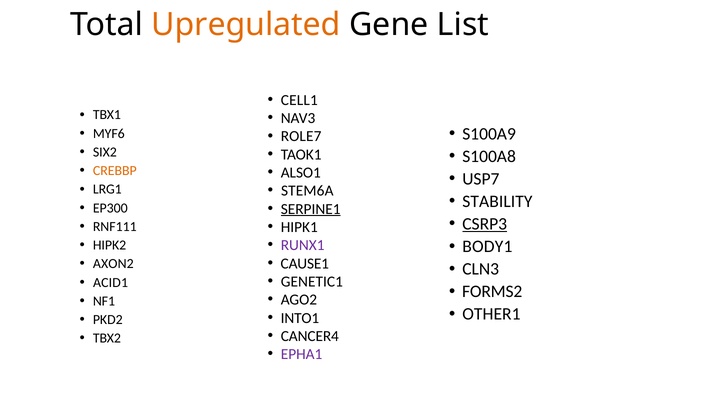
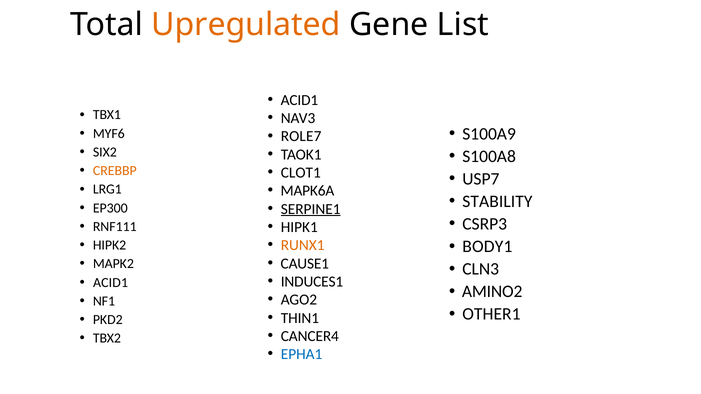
CELL1 at (299, 100): CELL1 -> ACID1
ALSO1: ALSO1 -> CLOT1
STEM6A: STEM6A -> MAPK6A
CSRP3 underline: present -> none
RUNX1 colour: purple -> orange
AXON2: AXON2 -> MAPK2
GENETIC1: GENETIC1 -> INDUCES1
FORMS2: FORMS2 -> AMINO2
INTO1: INTO1 -> THIN1
EPHA1 colour: purple -> blue
